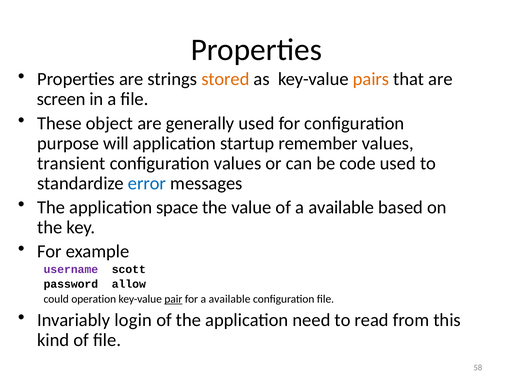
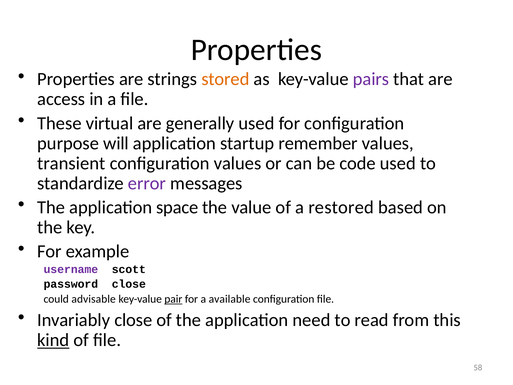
pairs colour: orange -> purple
screen: screen -> access
object: object -> virtual
error colour: blue -> purple
of a available: available -> restored
password allow: allow -> close
operation: operation -> advisable
Invariably login: login -> close
kind underline: none -> present
